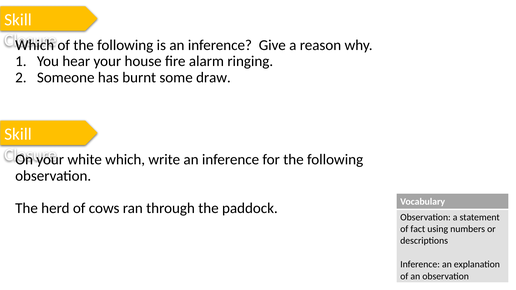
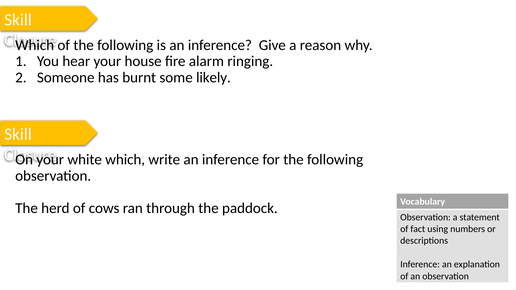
draw: draw -> likely
